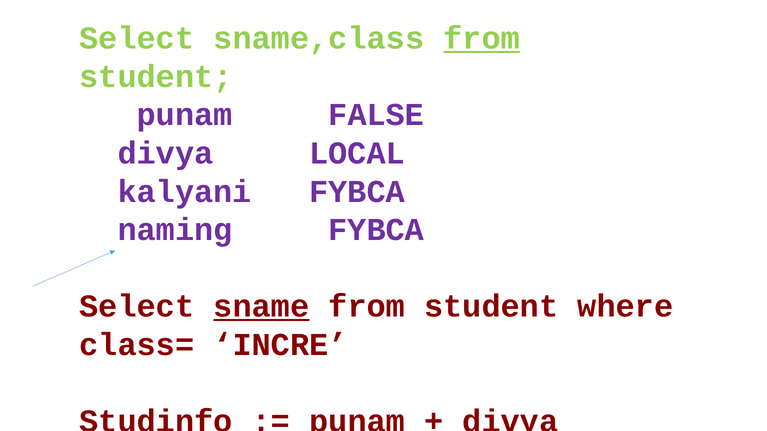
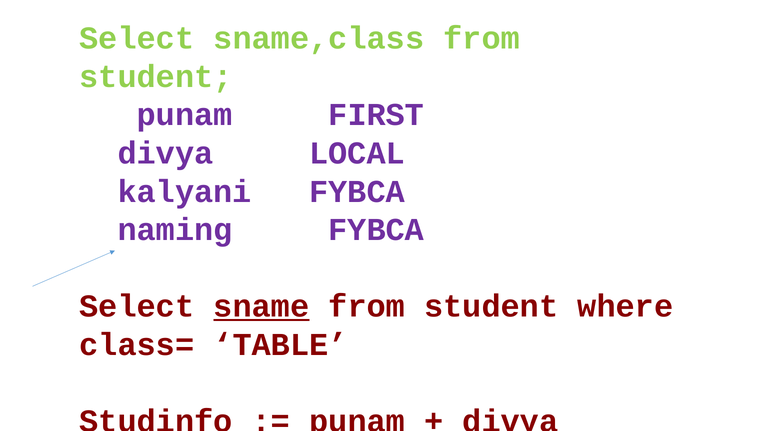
from at (482, 38) underline: present -> none
FALSE: FALSE -> FIRST
INCRE: INCRE -> TABLE
